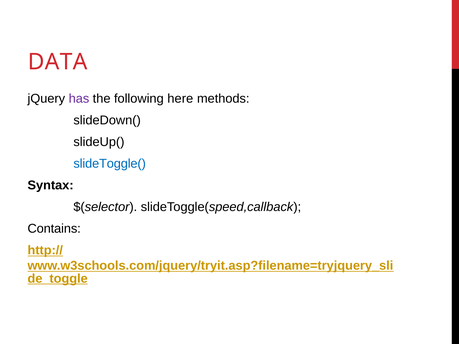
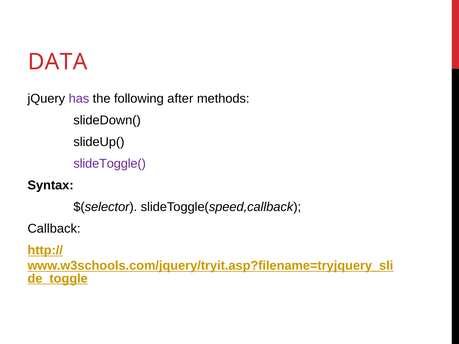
here: here -> after
slideToggle( colour: blue -> purple
Contains: Contains -> Callback
